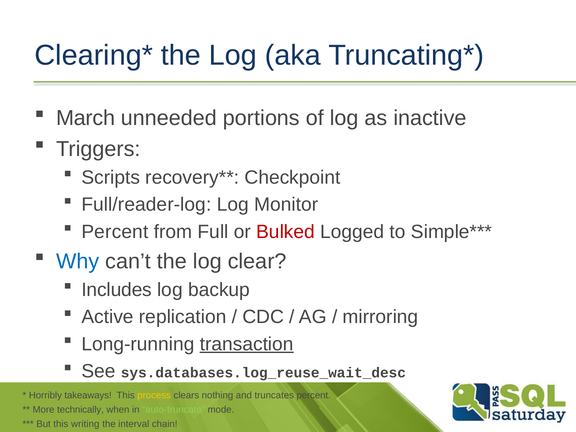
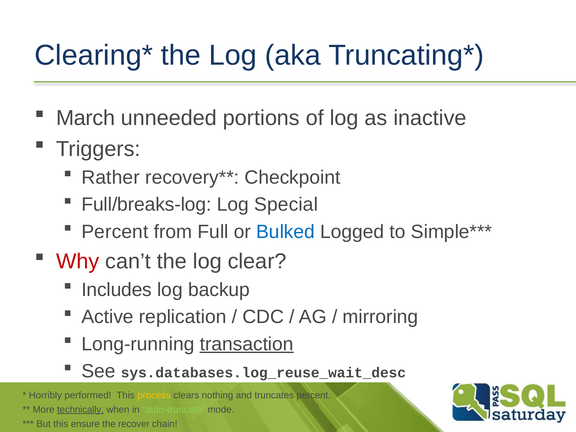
Scripts: Scripts -> Rather
Full/reader-log: Full/reader-log -> Full/breaks-log
Monitor: Monitor -> Special
Bulked colour: red -> blue
Why colour: blue -> red
takeaways: takeaways -> performed
technically underline: none -> present
writing: writing -> ensure
interval: interval -> recover
